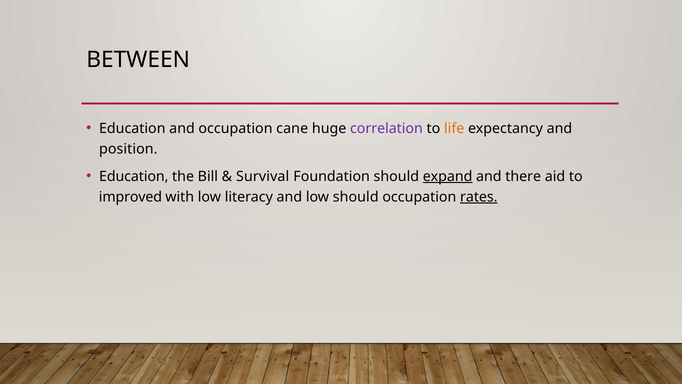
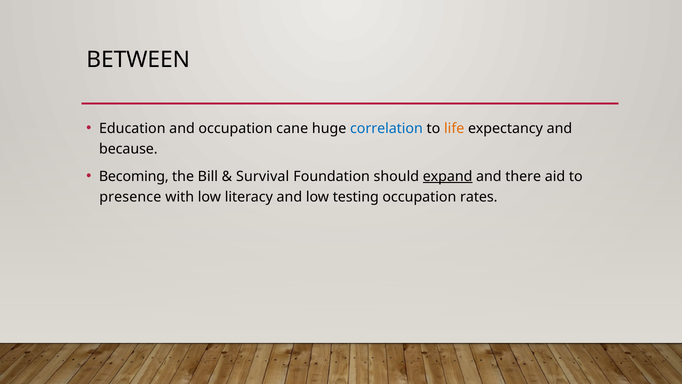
correlation colour: purple -> blue
position: position -> because
Education at (134, 176): Education -> Becoming
improved: improved -> presence
low should: should -> testing
rates underline: present -> none
